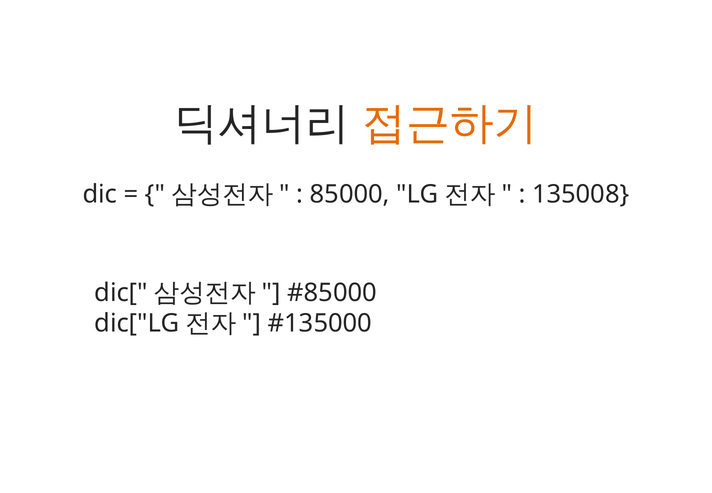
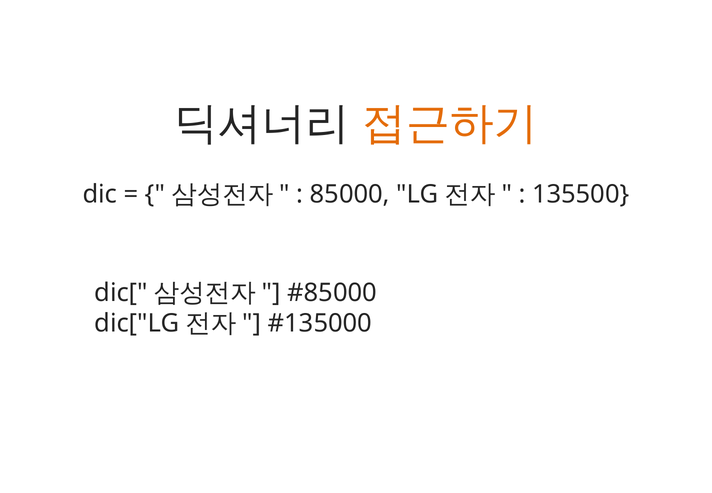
135008: 135008 -> 135500
